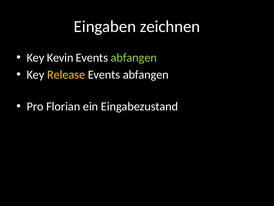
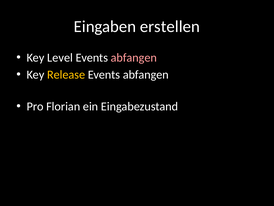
zeichnen: zeichnen -> erstellen
Kevin: Kevin -> Level
abfangen at (134, 57) colour: light green -> pink
